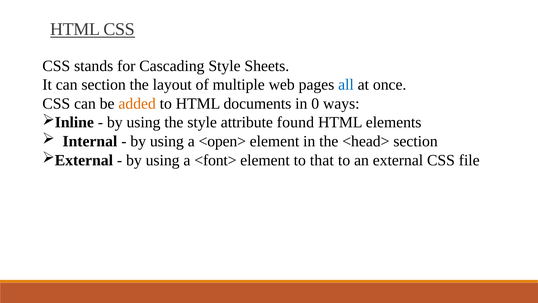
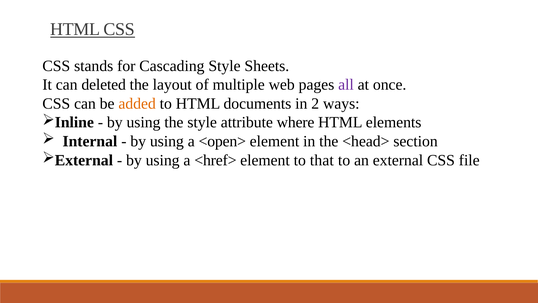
can section: section -> deleted
all colour: blue -> purple
0: 0 -> 2
found: found -> where
<font>: <font> -> <href>
